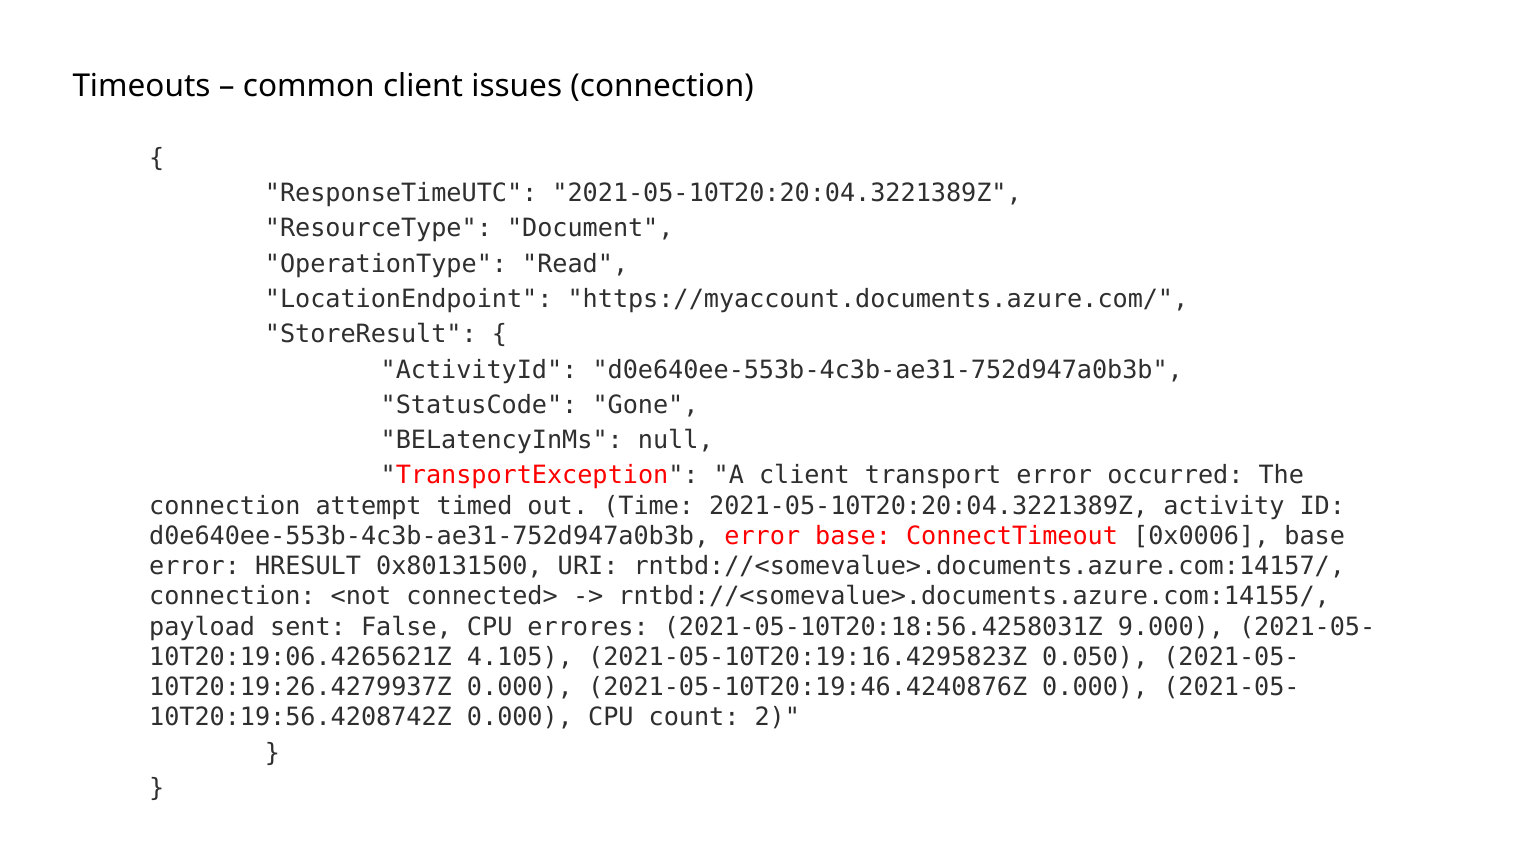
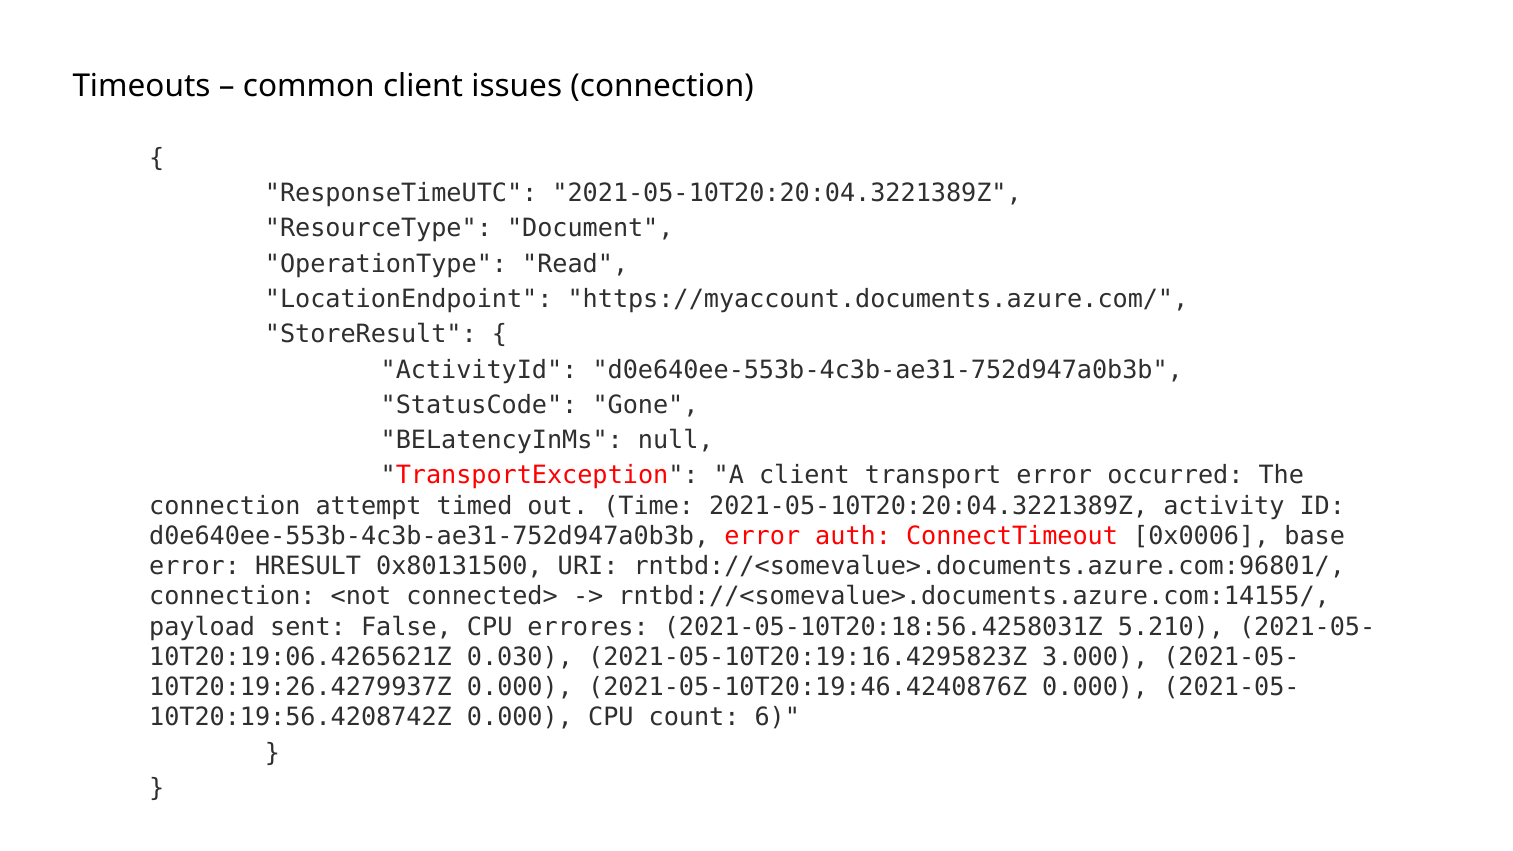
error base: base -> auth
rntbd://<somevalue>.documents.azure.com:14157/: rntbd://<somevalue>.documents.azure.com:14157/ -> rntbd://<somevalue>.documents.azure.com:96801/
9.000: 9.000 -> 5.210
4.105: 4.105 -> 0.030
0.050: 0.050 -> 3.000
2: 2 -> 6
